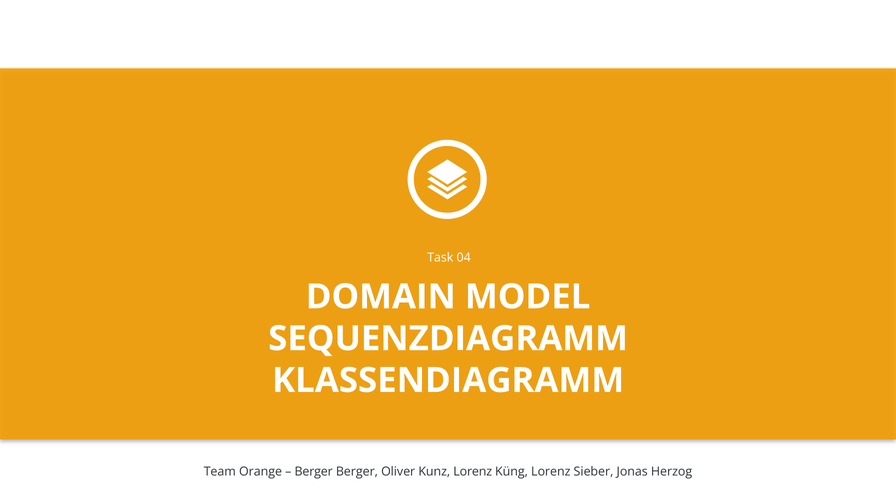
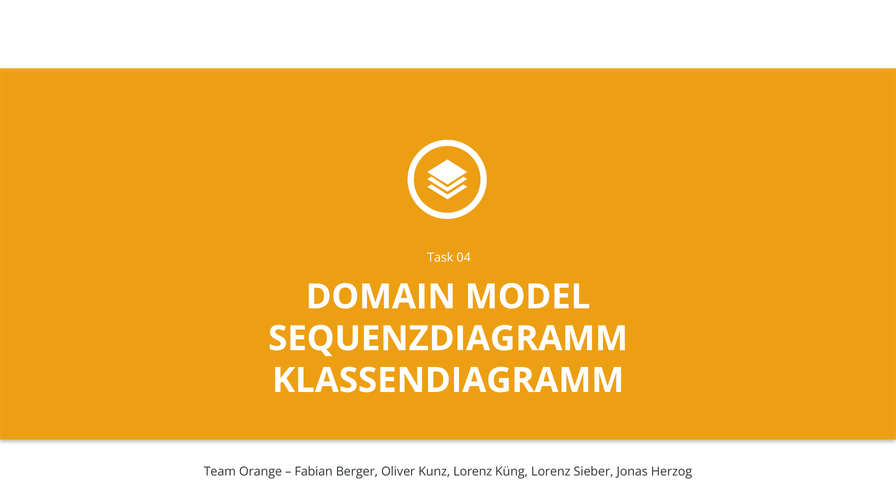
Berger at (314, 472): Berger -> Fabian
